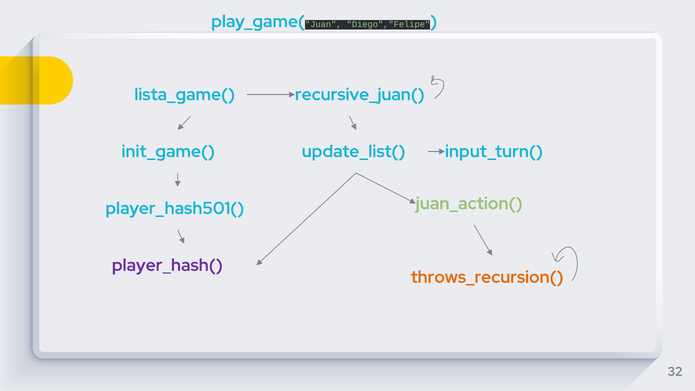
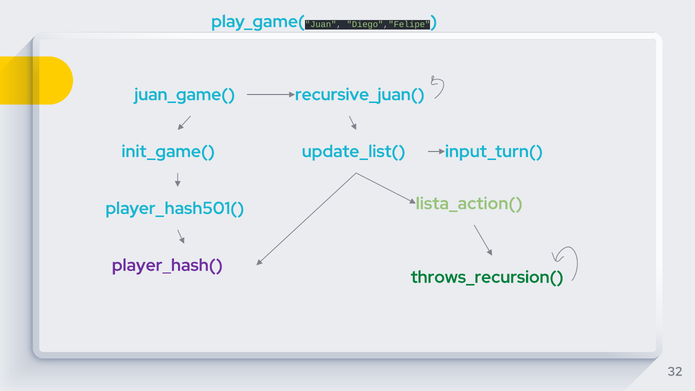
lista_game(: lista_game( -> juan_game(
juan_action(: juan_action( -> lista_action(
throws_recursion( colour: orange -> green
